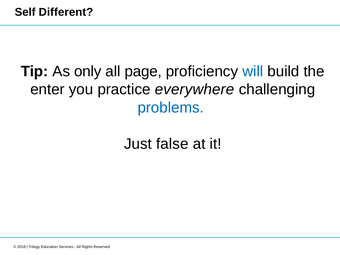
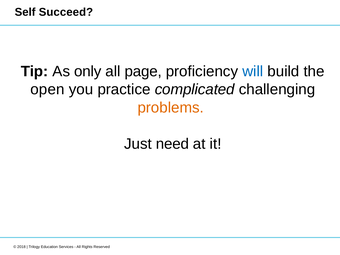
Different: Different -> Succeed
enter: enter -> open
everywhere: everywhere -> complicated
problems colour: blue -> orange
false: false -> need
